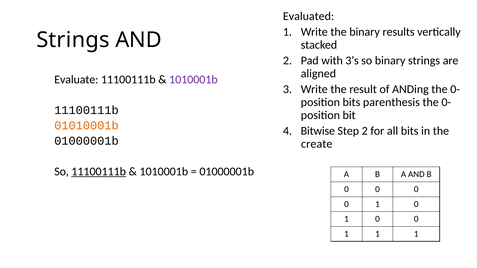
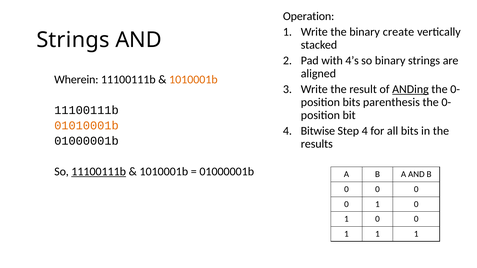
Evaluated: Evaluated -> Operation
results: results -> create
3’s: 3’s -> 4’s
Evaluate: Evaluate -> Wherein
1010001b at (193, 80) colour: purple -> orange
ANDing underline: none -> present
Step 2: 2 -> 4
create: create -> results
